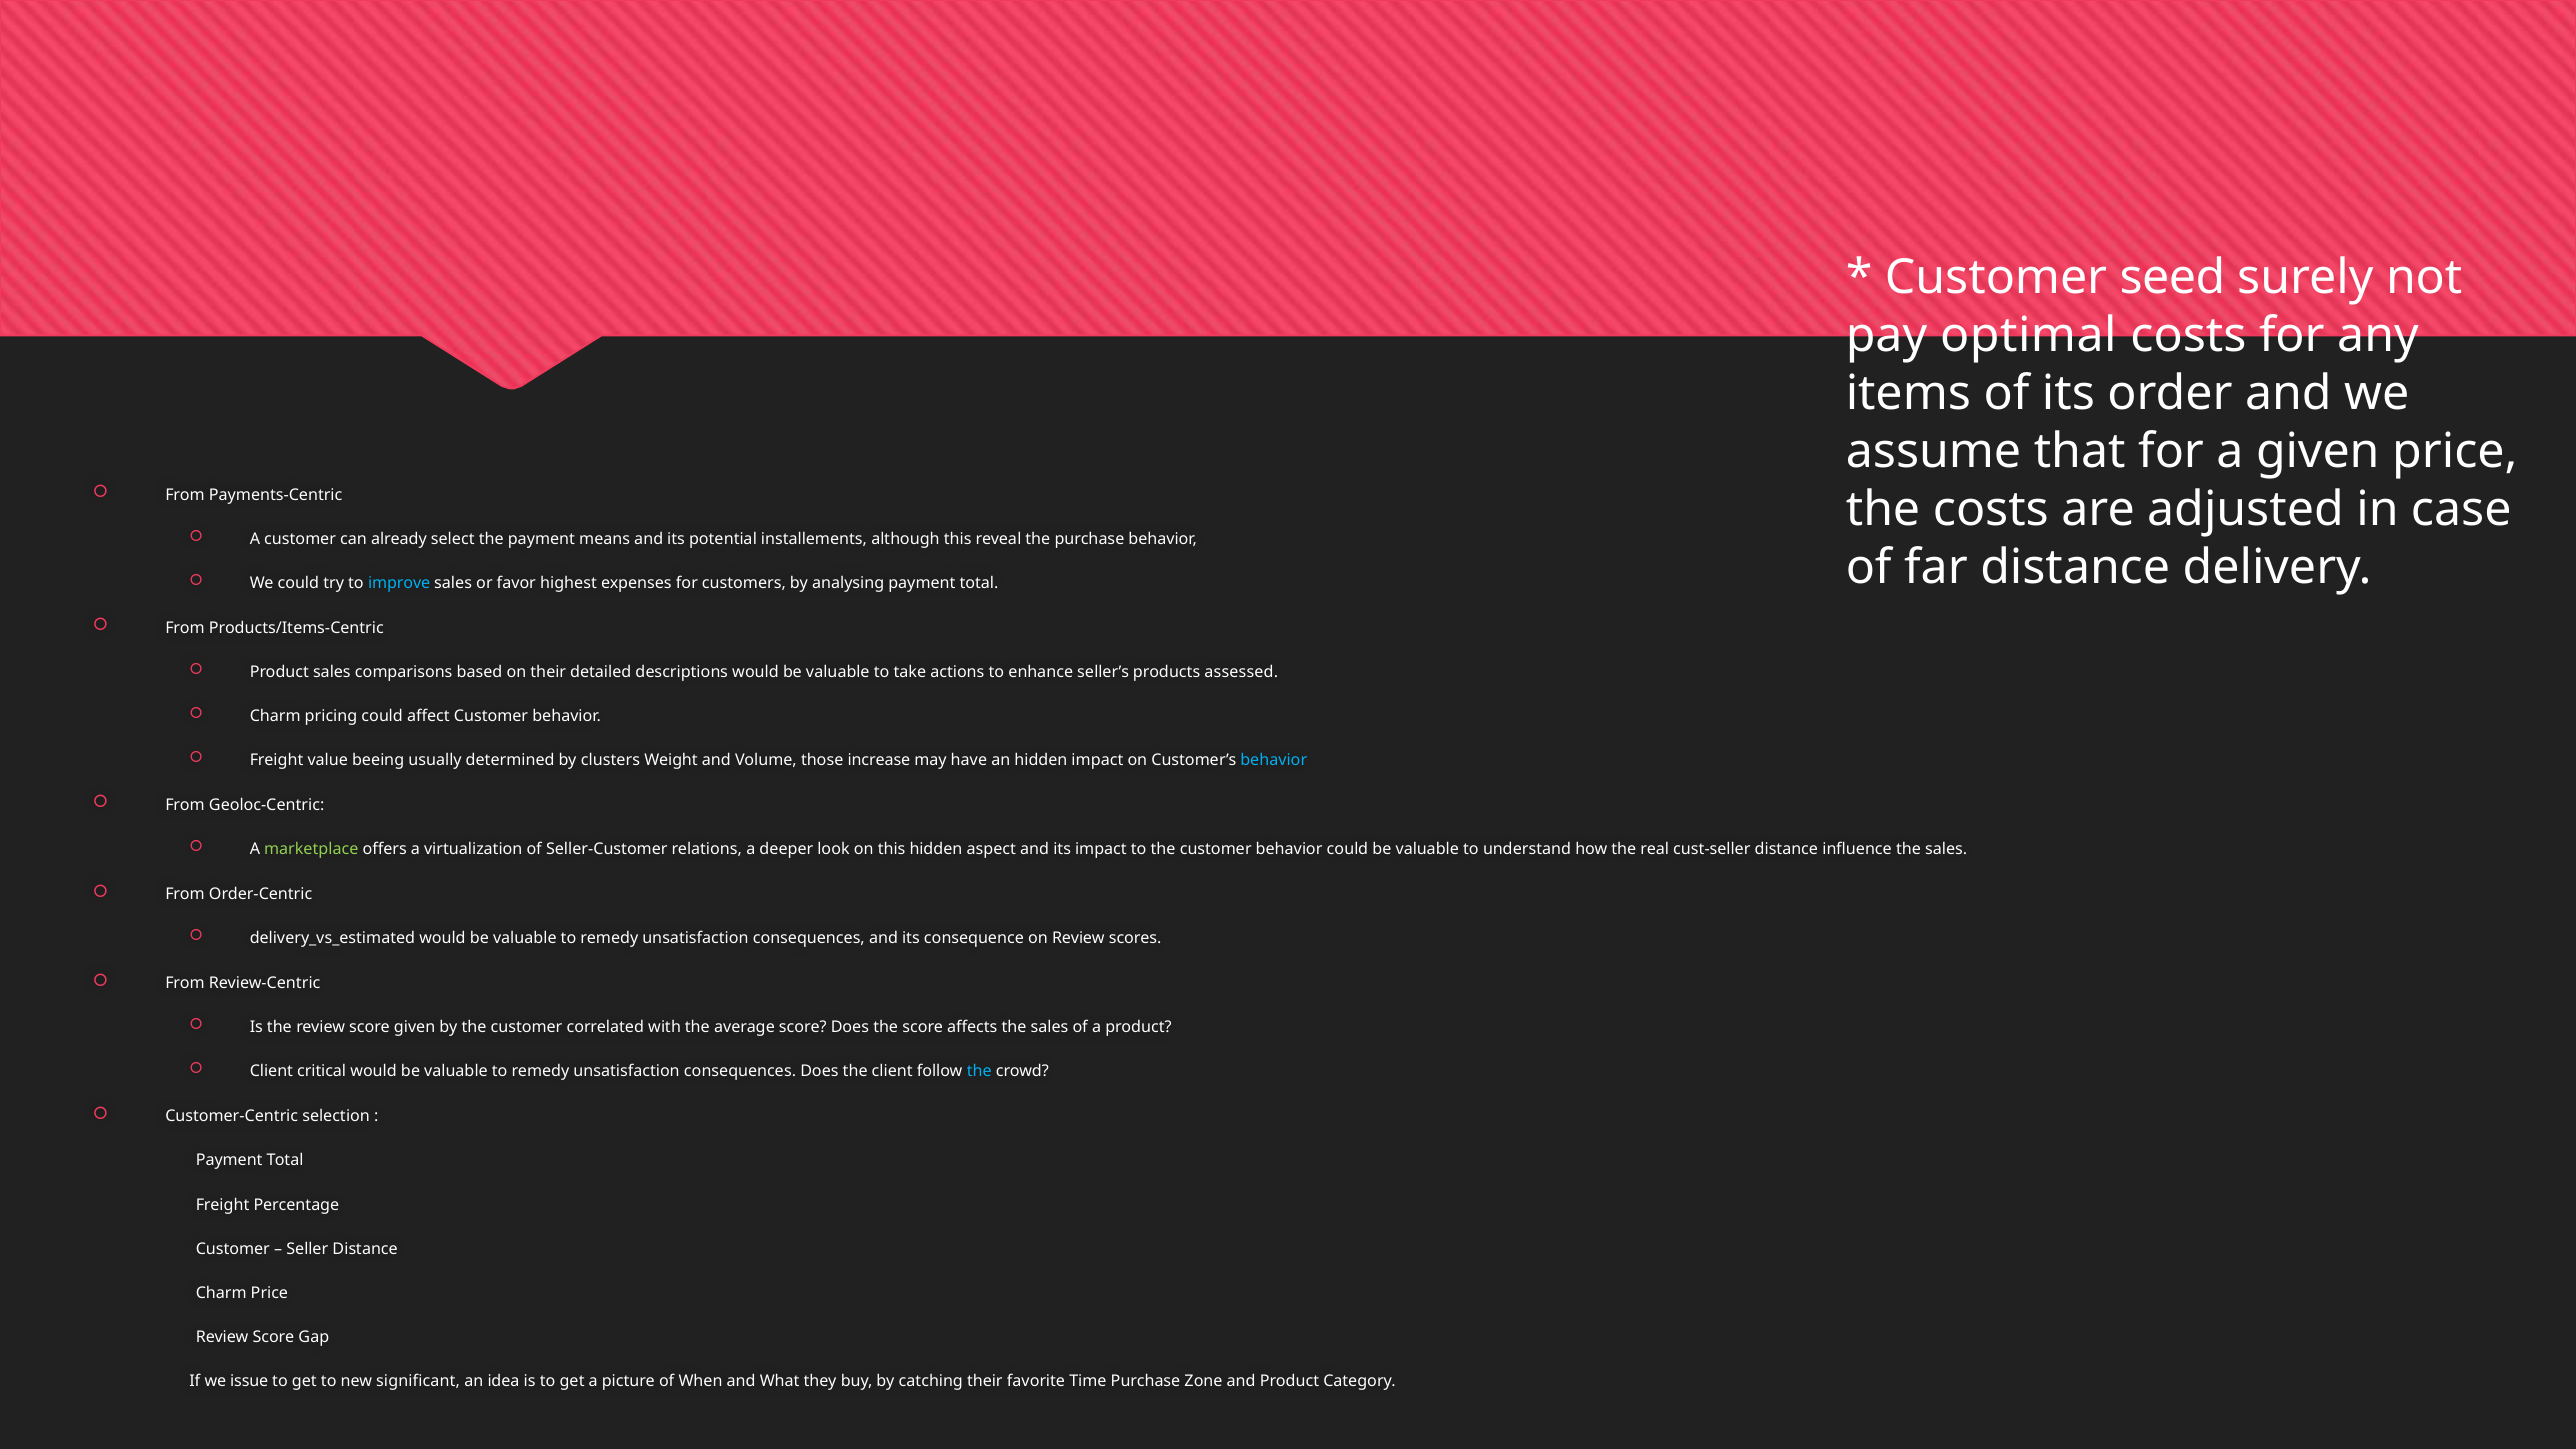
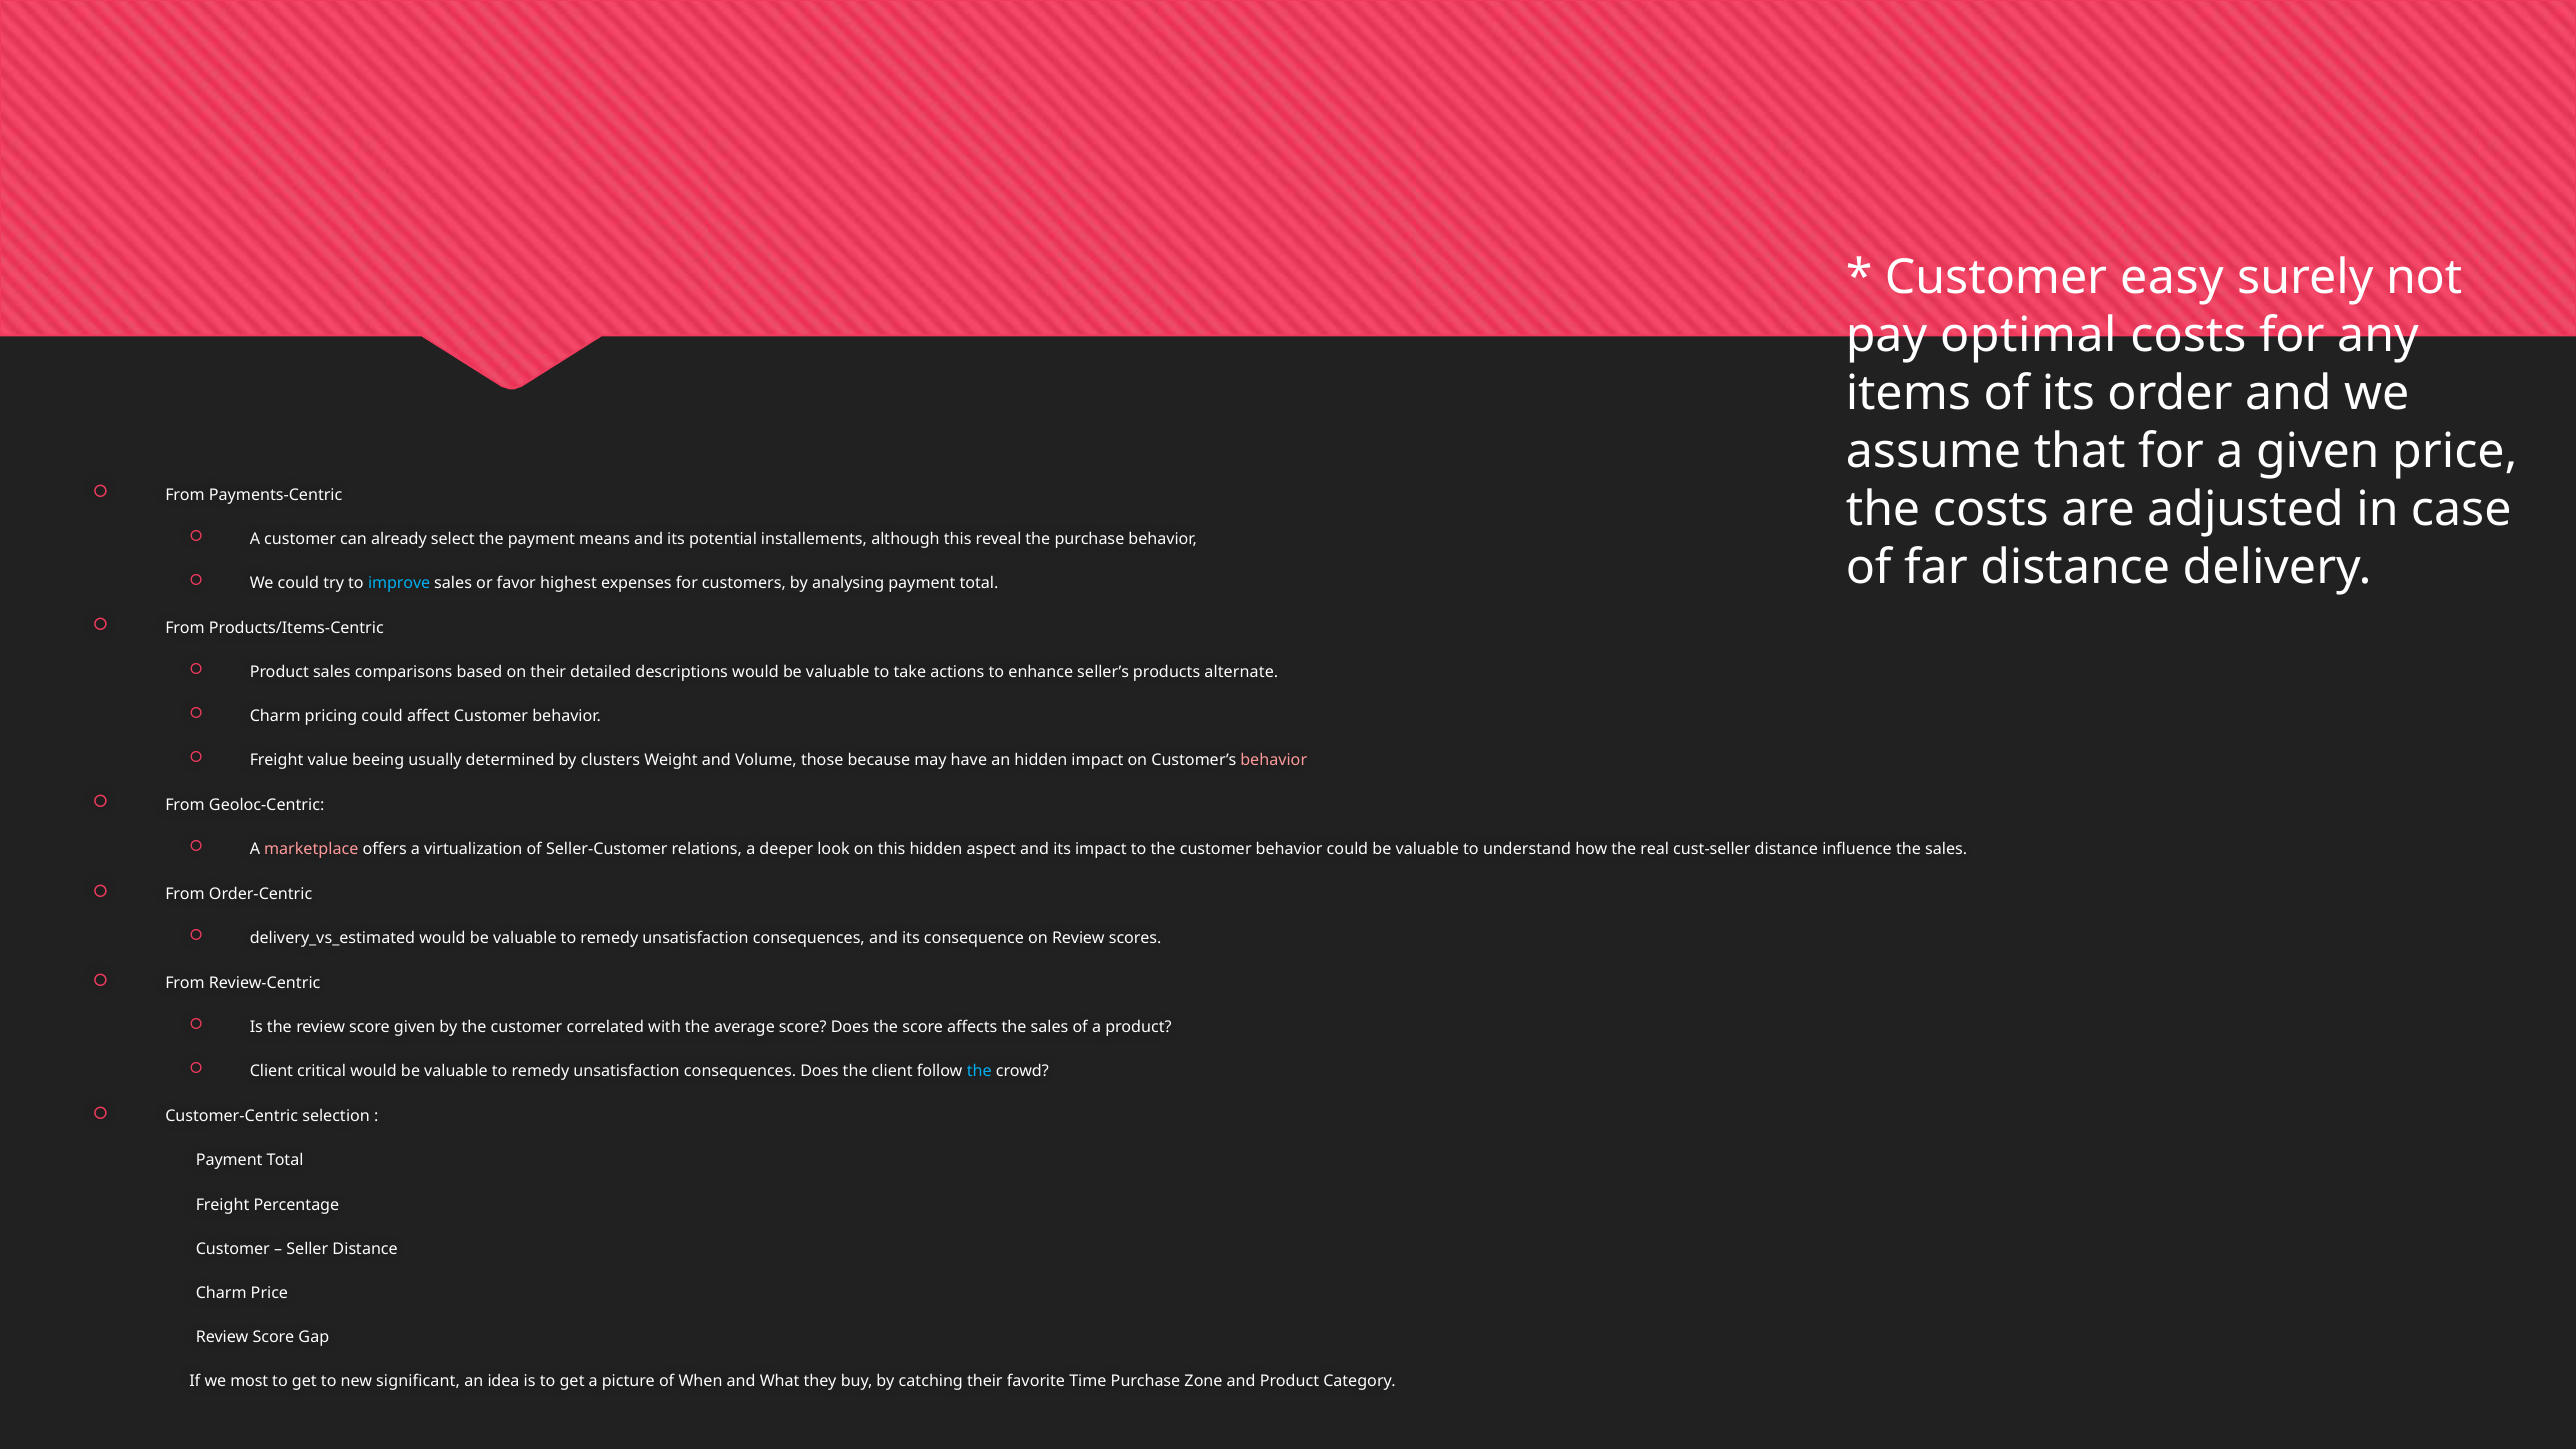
seed: seed -> easy
assessed: assessed -> alternate
increase: increase -> because
behavior at (1274, 760) colour: light blue -> pink
marketplace colour: light green -> pink
issue: issue -> most
